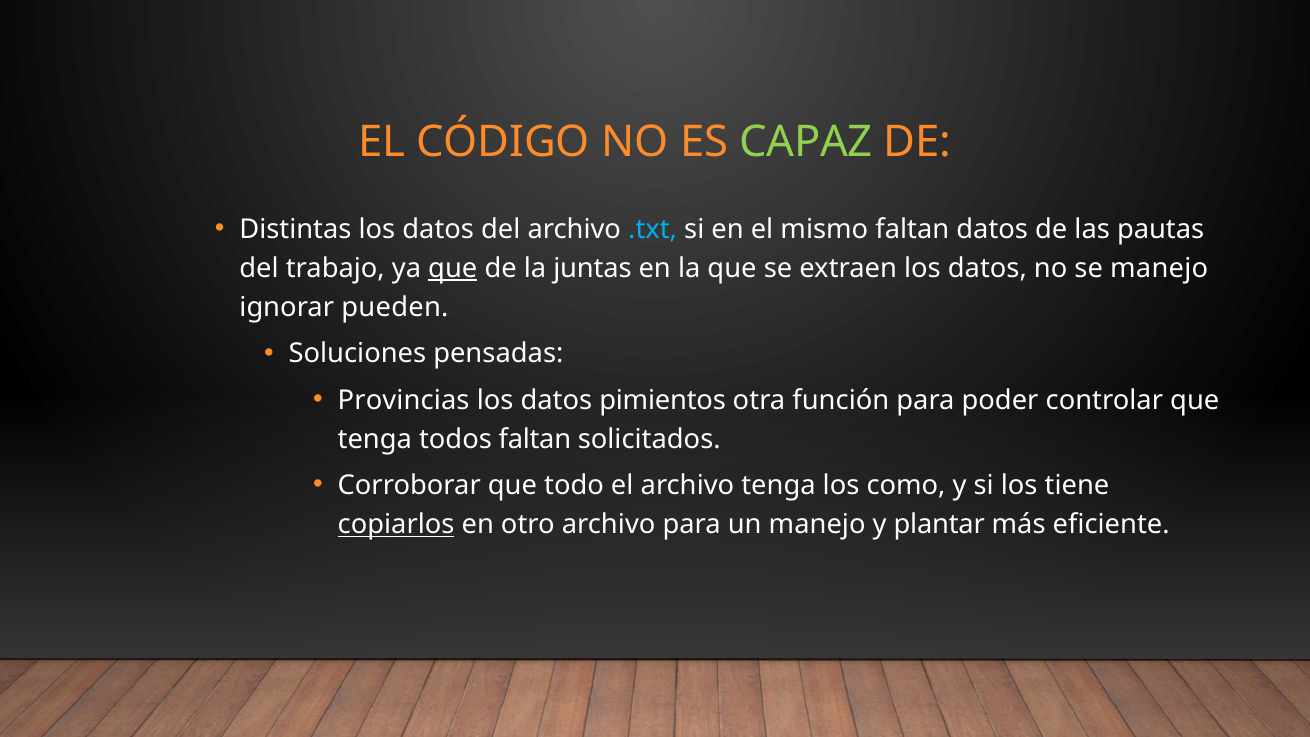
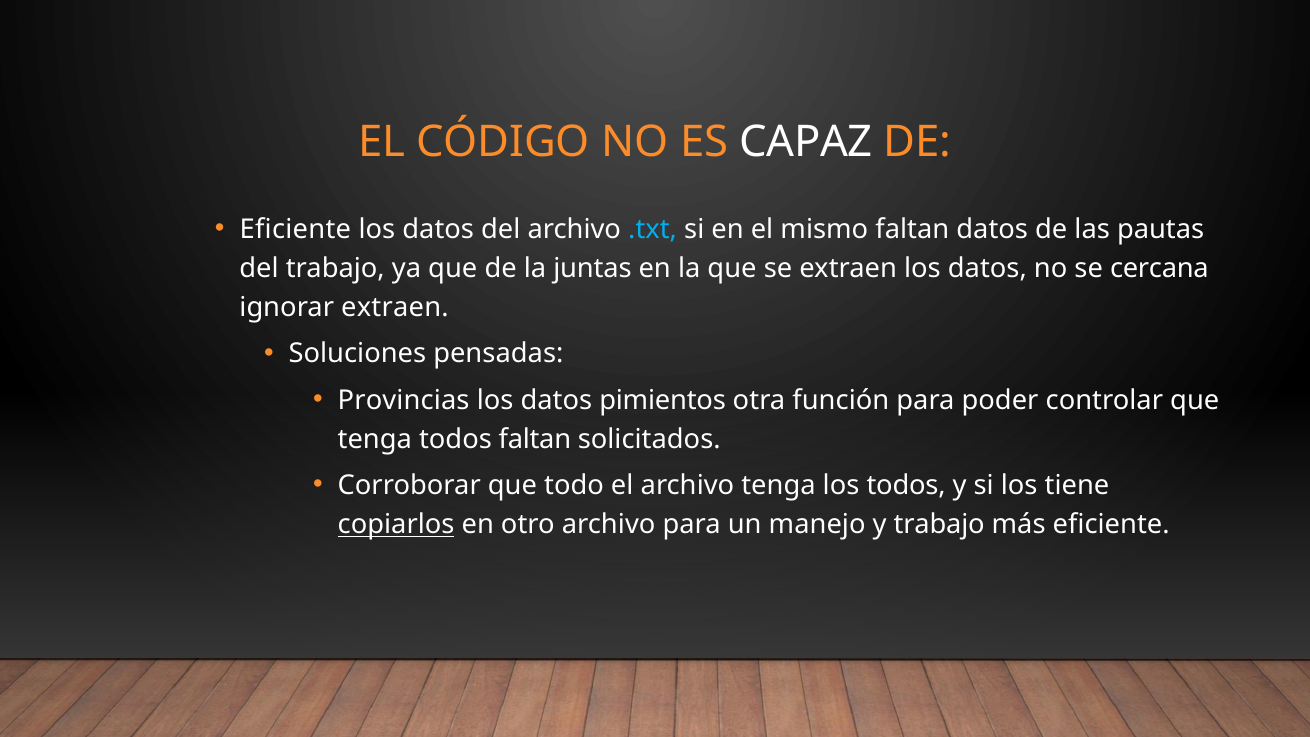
CAPAZ colour: light green -> white
Distintas at (295, 229): Distintas -> Eficiente
que at (453, 268) underline: present -> none
se manejo: manejo -> cercana
ignorar pueden: pueden -> extraen
los como: como -> todos
y plantar: plantar -> trabajo
